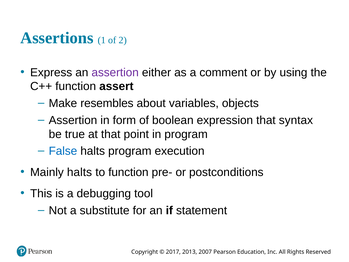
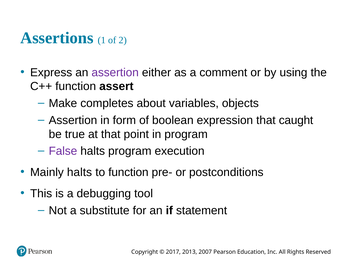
resembles: resembles -> completes
syntax: syntax -> caught
False colour: blue -> purple
